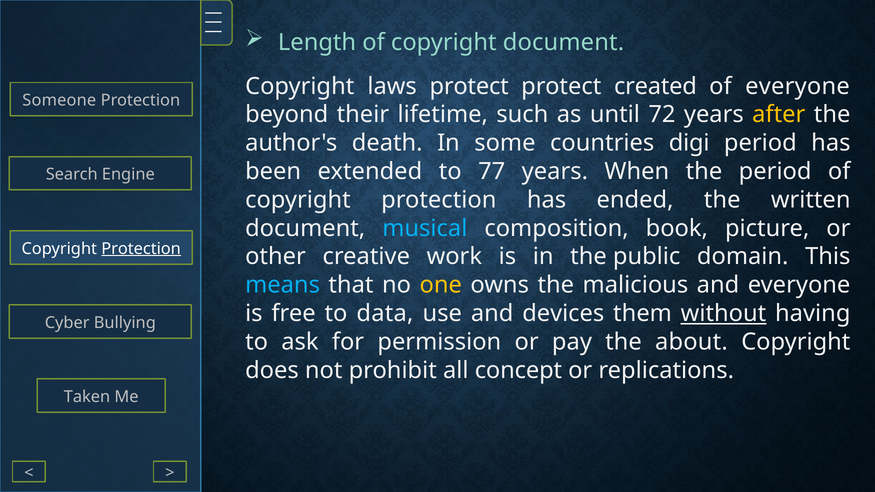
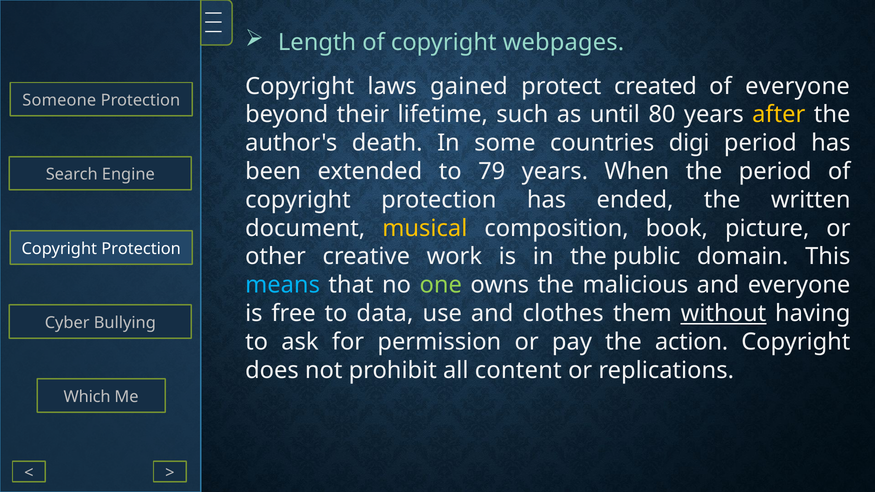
copyright document: document -> webpages
laws protect: protect -> gained
72: 72 -> 80
77: 77 -> 79
musical colour: light blue -> yellow
Protection at (141, 249) underline: present -> none
one colour: yellow -> light green
devices: devices -> clothes
about: about -> action
concept: concept -> content
Taken: Taken -> Which
